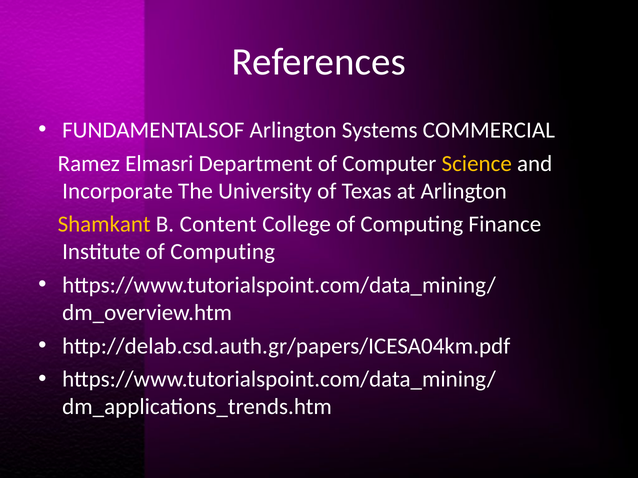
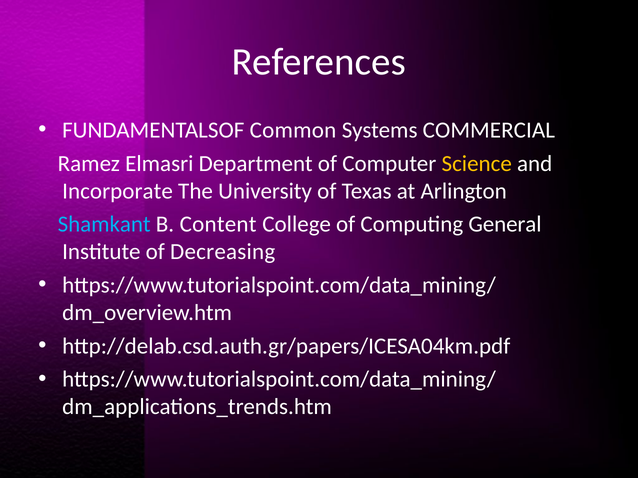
FUNDAMENTALSOF Arlington: Arlington -> Common
Shamkant colour: yellow -> light blue
Finance: Finance -> General
Institute of Computing: Computing -> Decreasing
